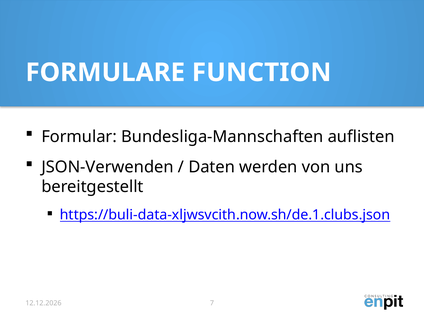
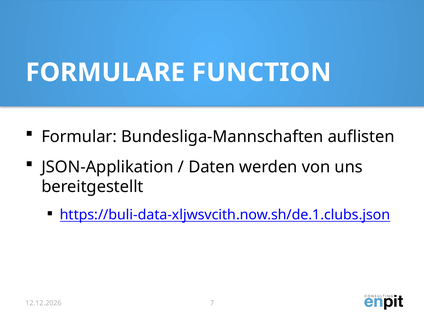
JSON-Verwenden: JSON-Verwenden -> JSON-Applikation
